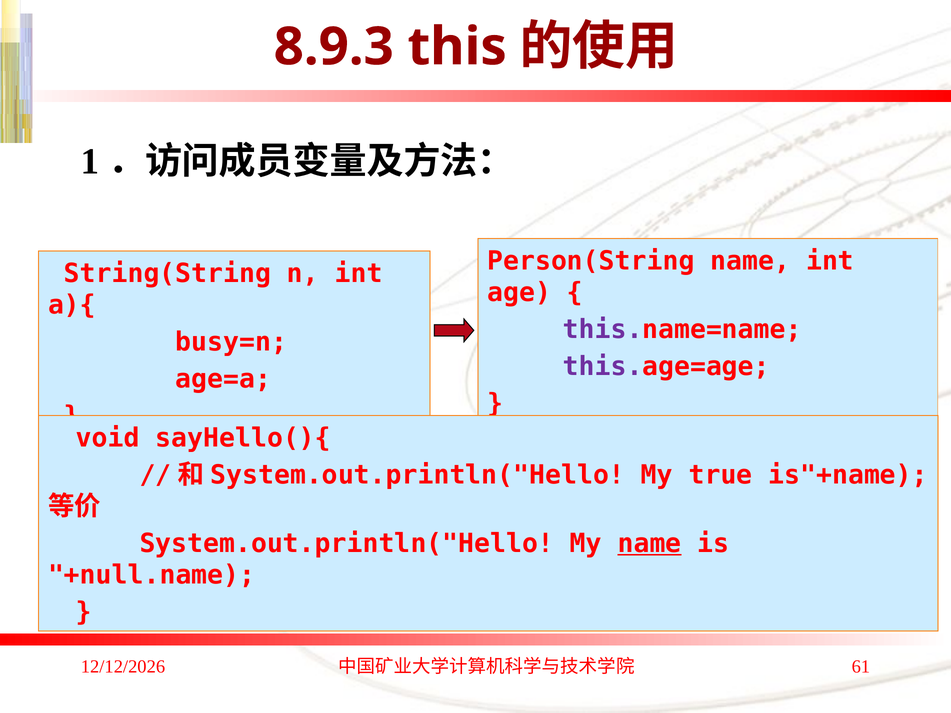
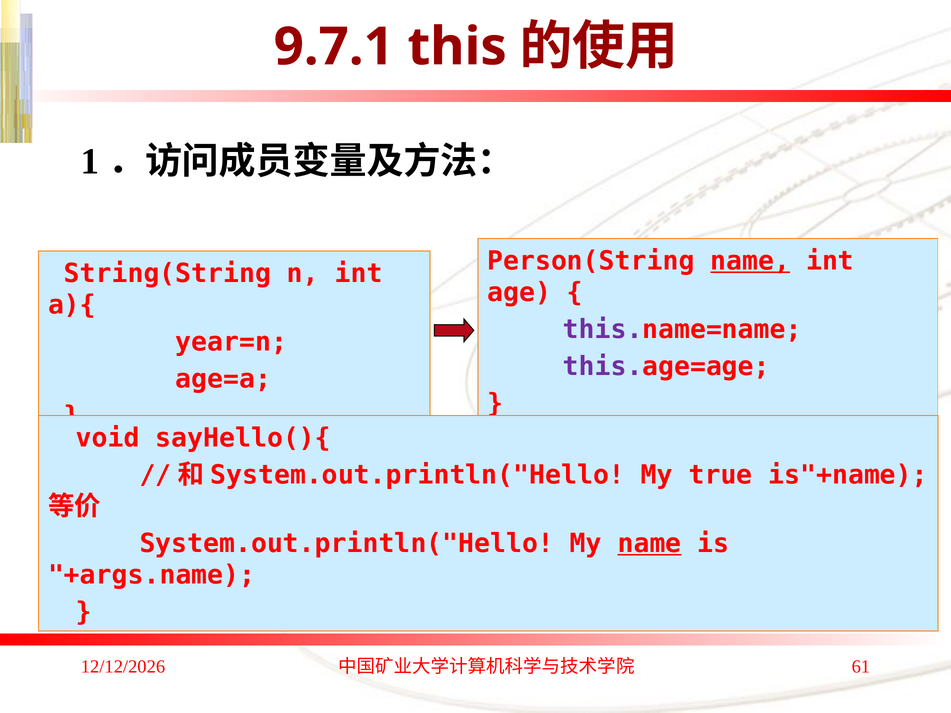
8.9.3: 8.9.3 -> 9.7.1
name at (750, 261) underline: none -> present
busy=n: busy=n -> year=n
+null.name: +null.name -> +args.name
